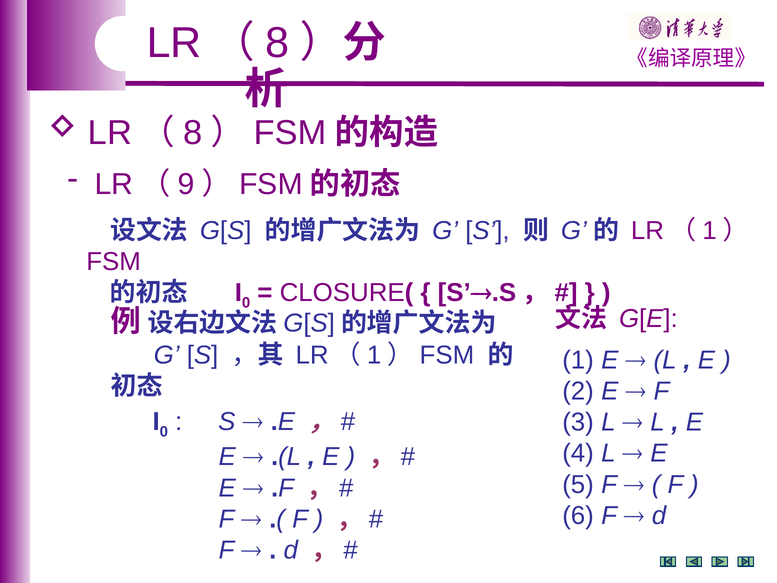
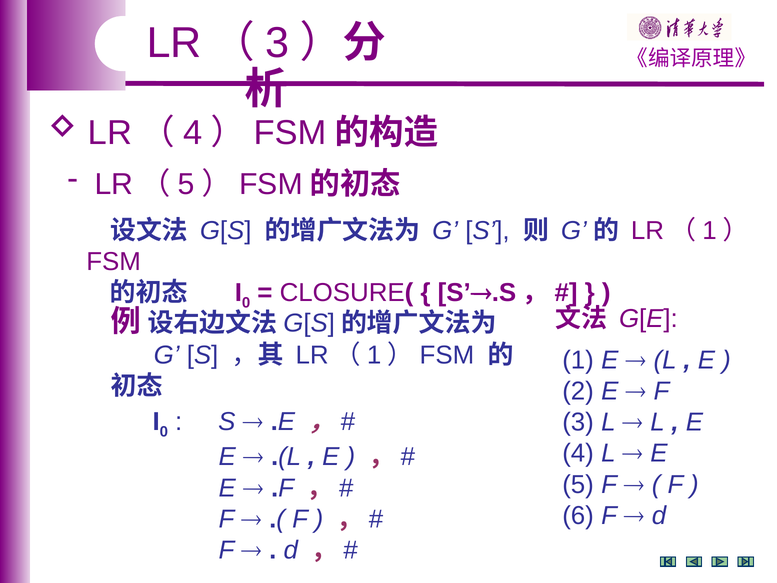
8 at (277, 43): 8 -> 3
8 at (193, 133): 8 -> 4
9 at (186, 184): 9 -> 5
